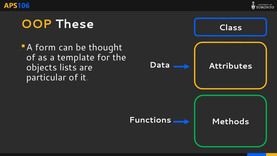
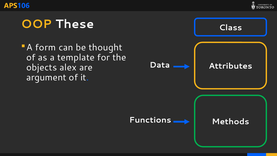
lists: lists -> alex
particular: particular -> argument
